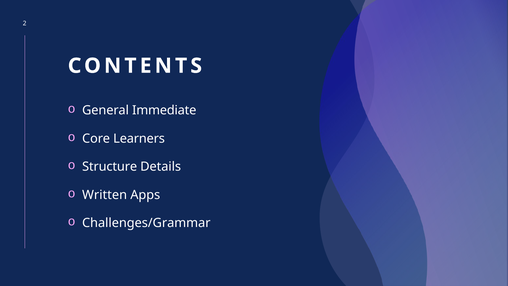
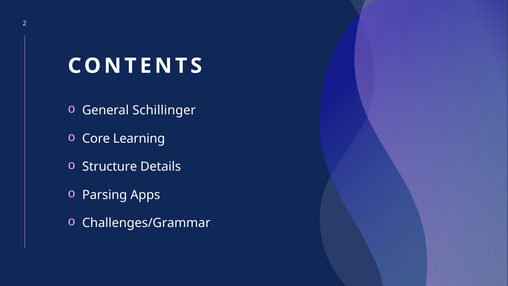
Immediate: Immediate -> Schillinger
Learners: Learners -> Learning
Written: Written -> Parsing
